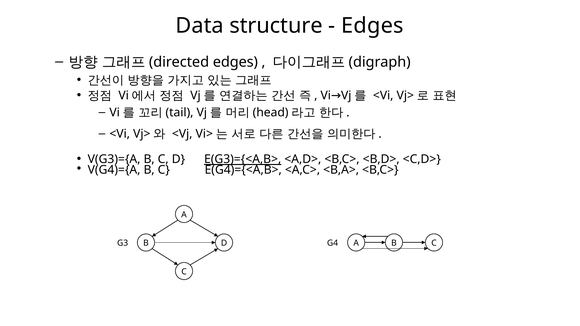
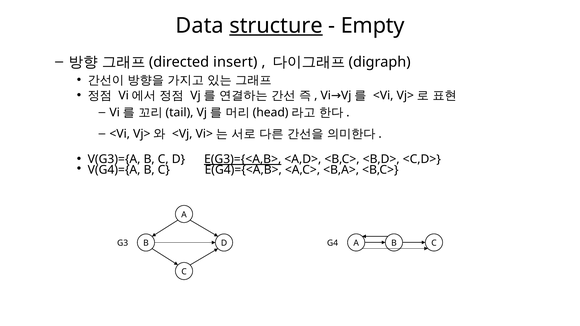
structure underline: none -> present
Edges at (372, 26): Edges -> Empty
edges at (235, 62): edges -> insert
